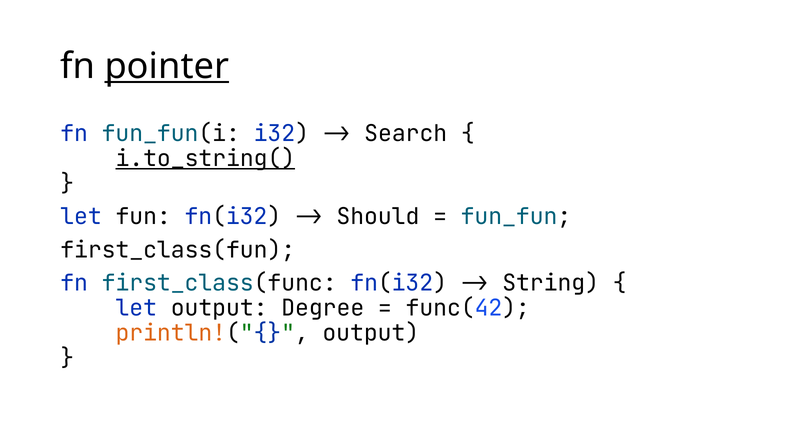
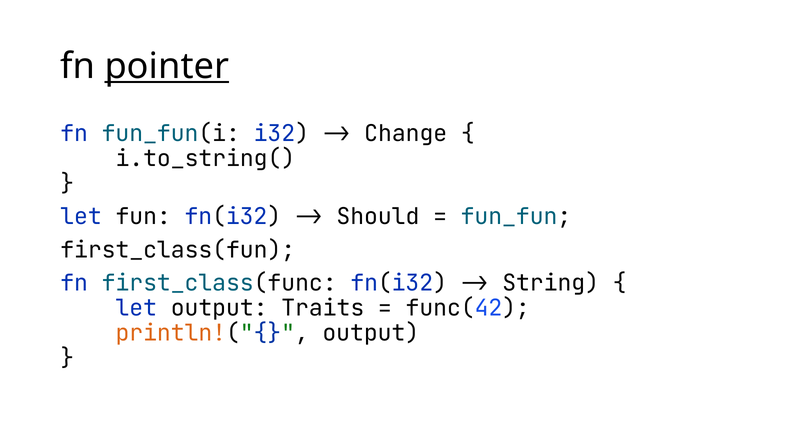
Search: Search -> Change
i.to_string( underline: present -> none
Degree: Degree -> Traits
